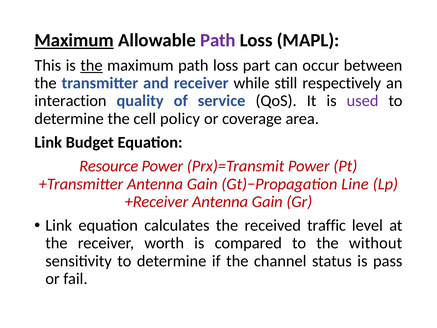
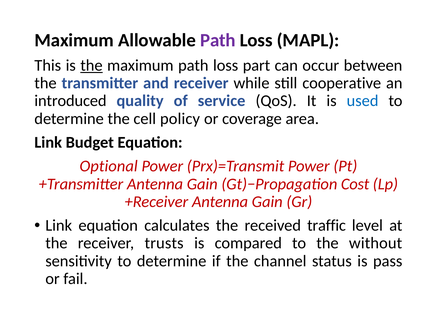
Maximum at (74, 40) underline: present -> none
respectively: respectively -> cooperative
interaction: interaction -> introduced
used colour: purple -> blue
Resource: Resource -> Optional
Line: Line -> Cost
worth: worth -> trusts
